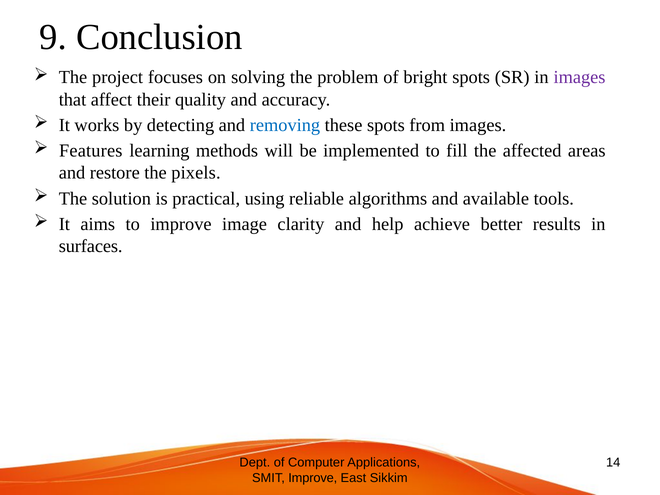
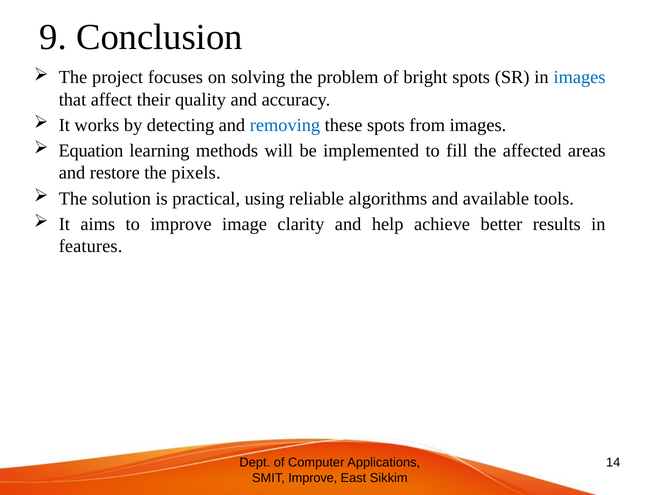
images at (580, 77) colour: purple -> blue
Features: Features -> Equation
surfaces: surfaces -> features
